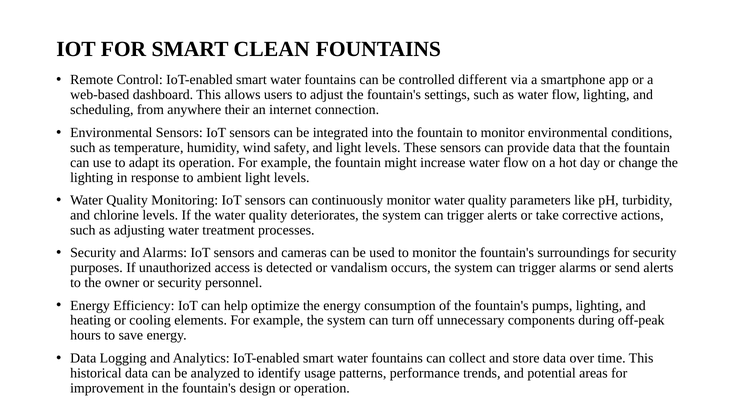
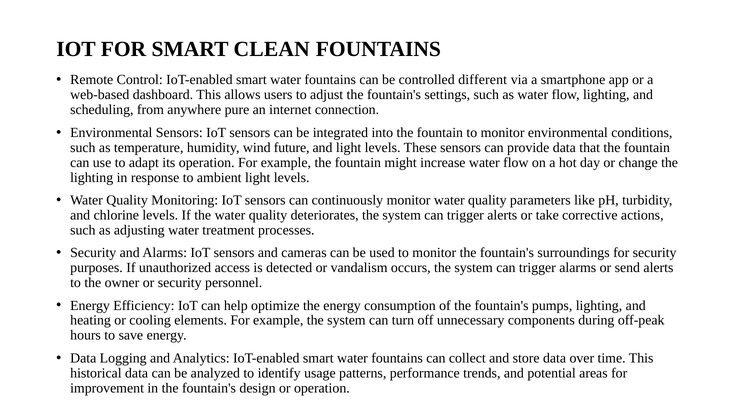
their: their -> pure
safety: safety -> future
